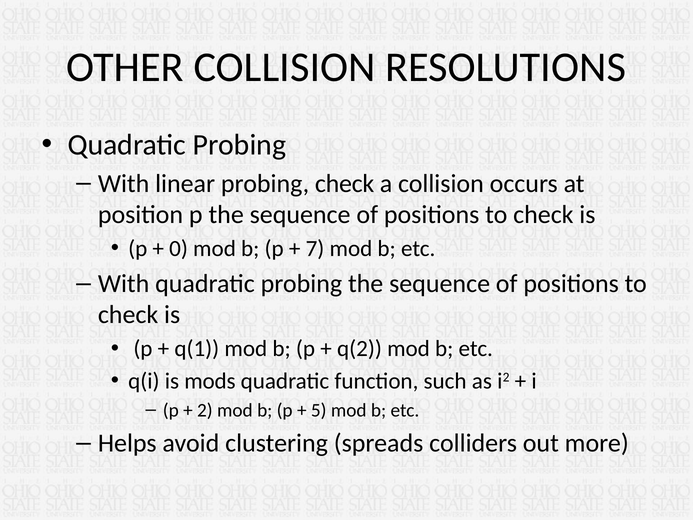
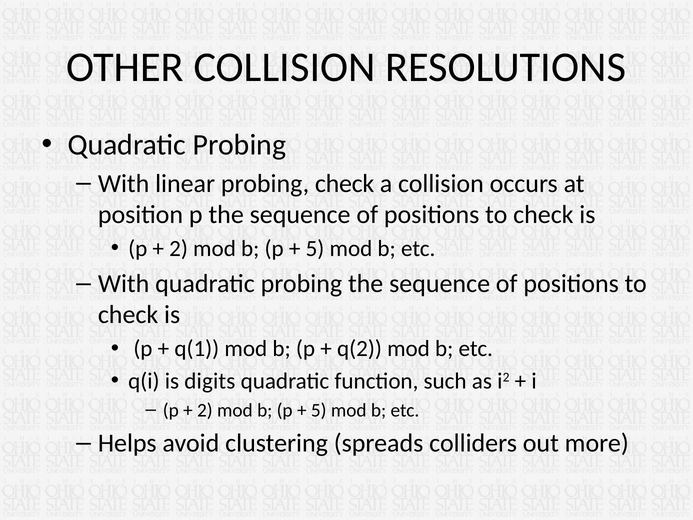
0 at (179, 248): 0 -> 2
7 at (315, 248): 7 -> 5
mods: mods -> digits
